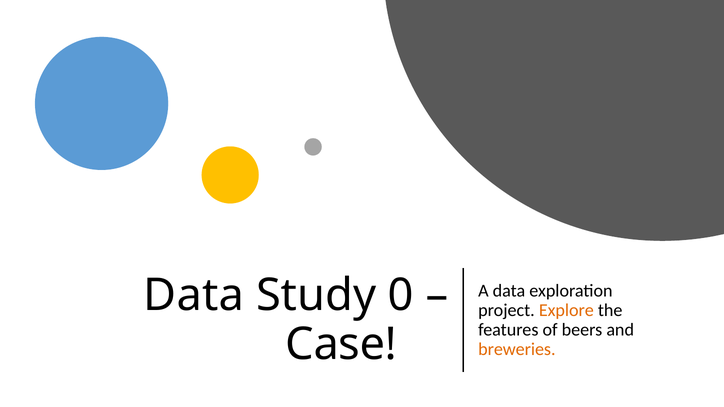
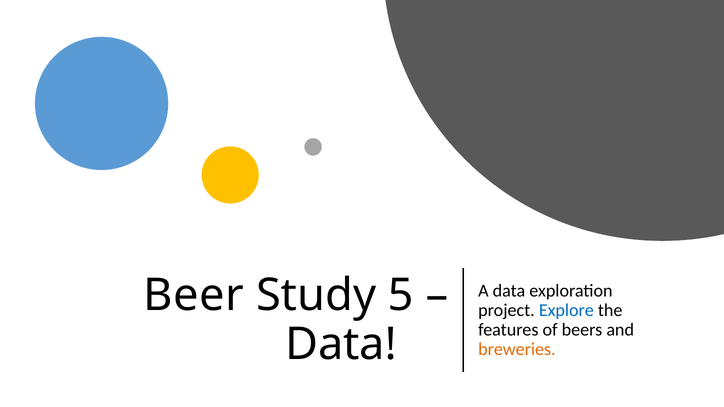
Data at (194, 296): Data -> Beer
0: 0 -> 5
Explore colour: orange -> blue
Case at (341, 344): Case -> Data
